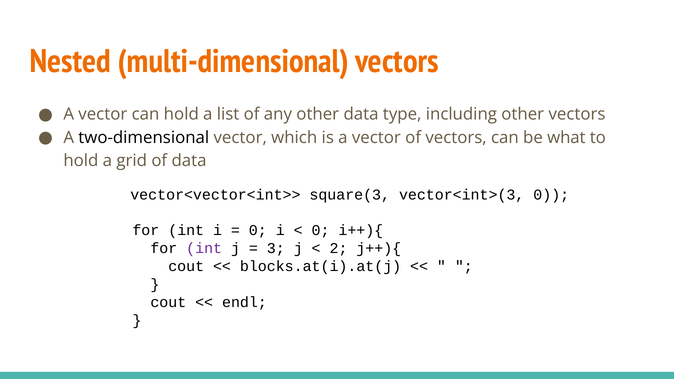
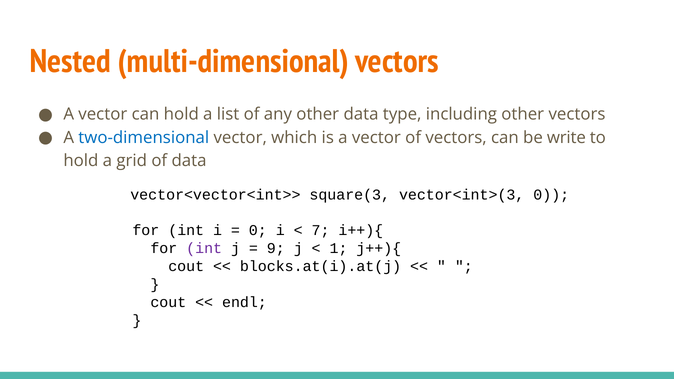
two-dimensional colour: black -> blue
what: what -> write
0 at (321, 231): 0 -> 7
3: 3 -> 9
2: 2 -> 1
